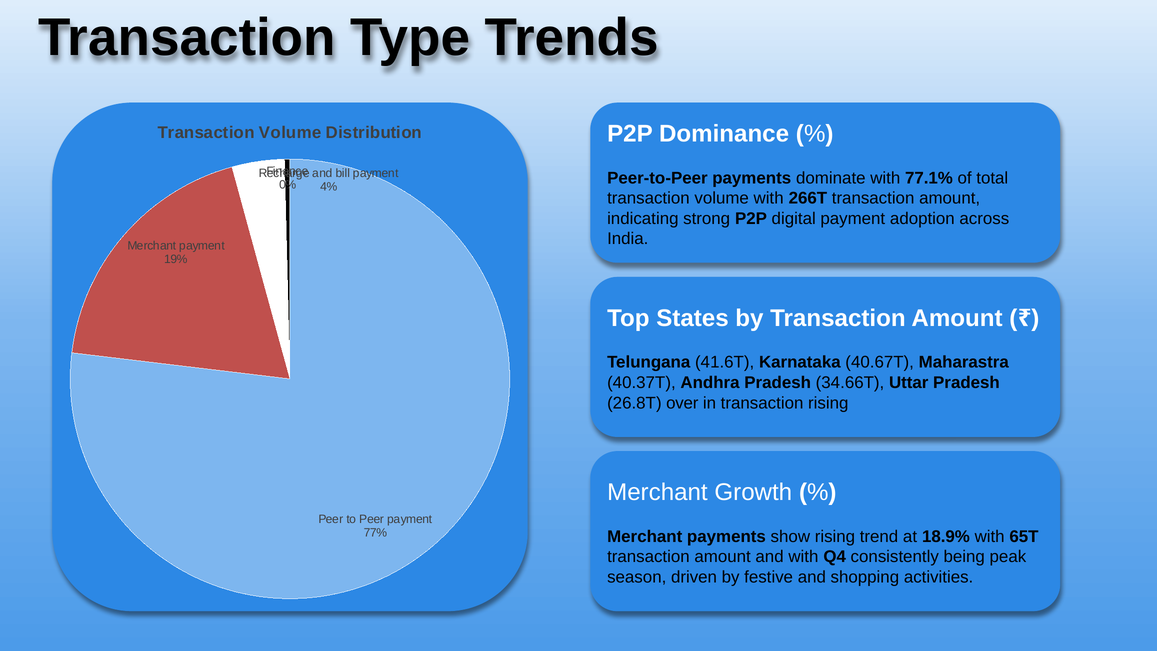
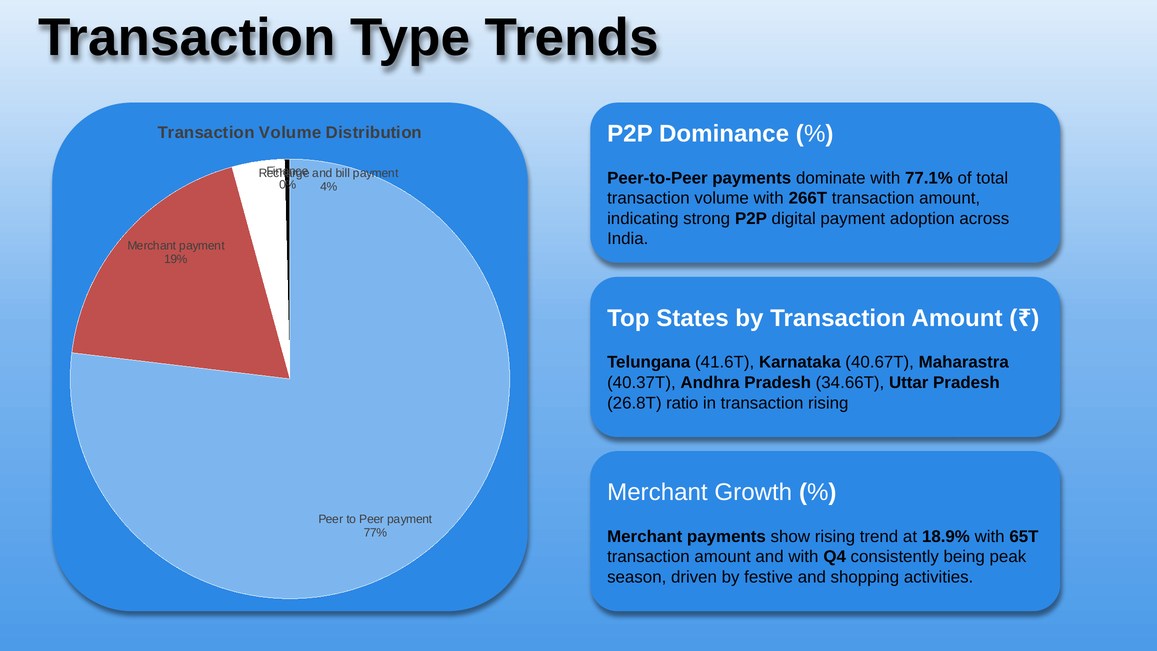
over: over -> ratio
